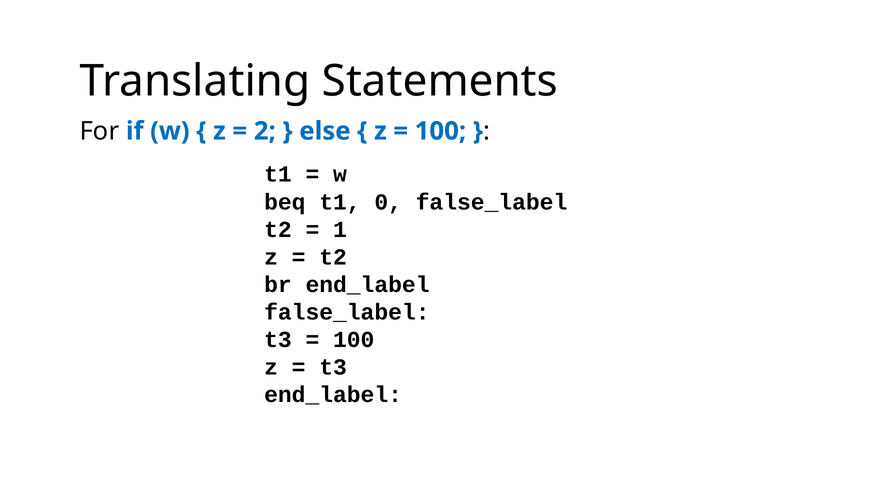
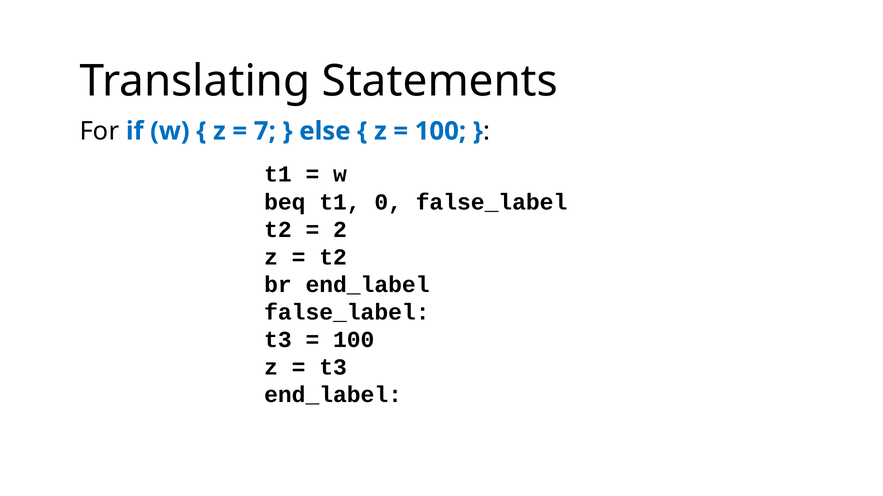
2: 2 -> 7
1: 1 -> 2
